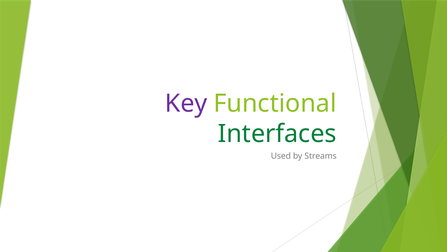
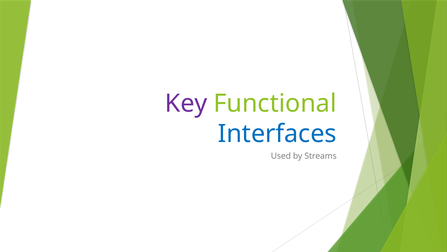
Interfaces colour: green -> blue
